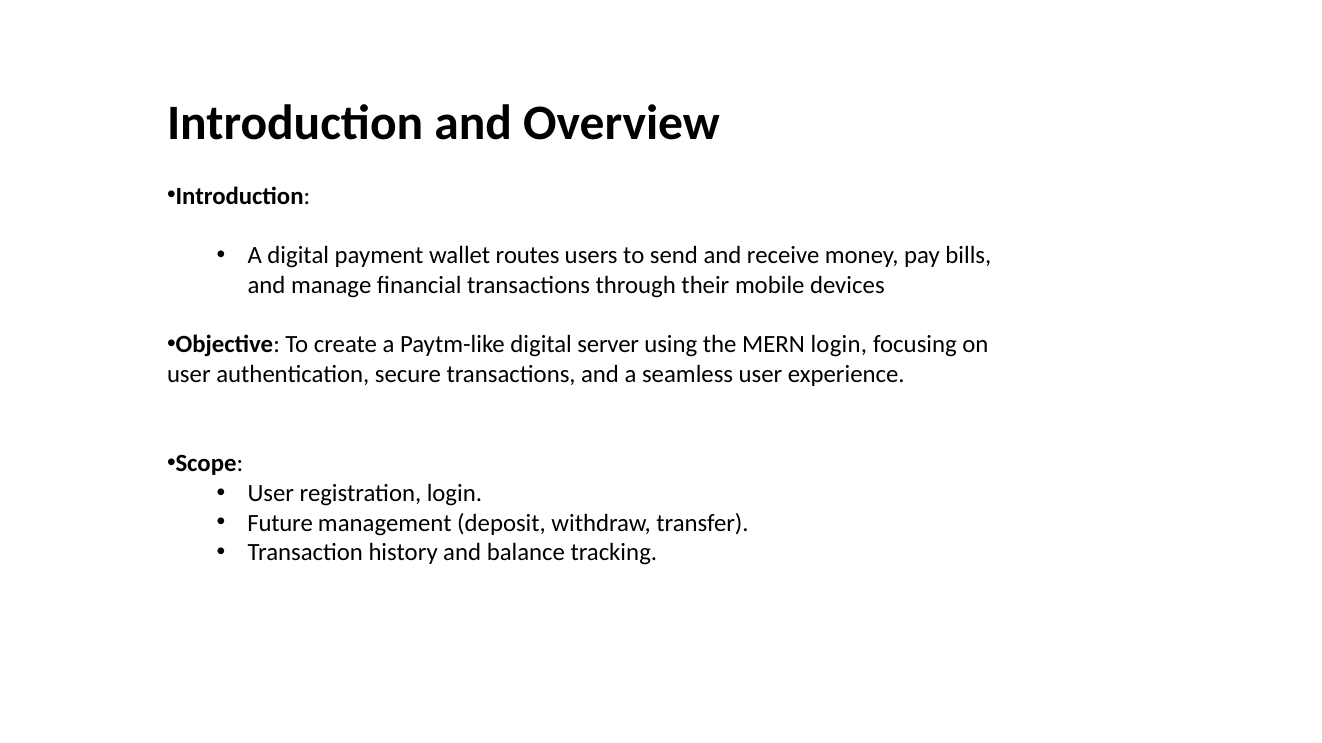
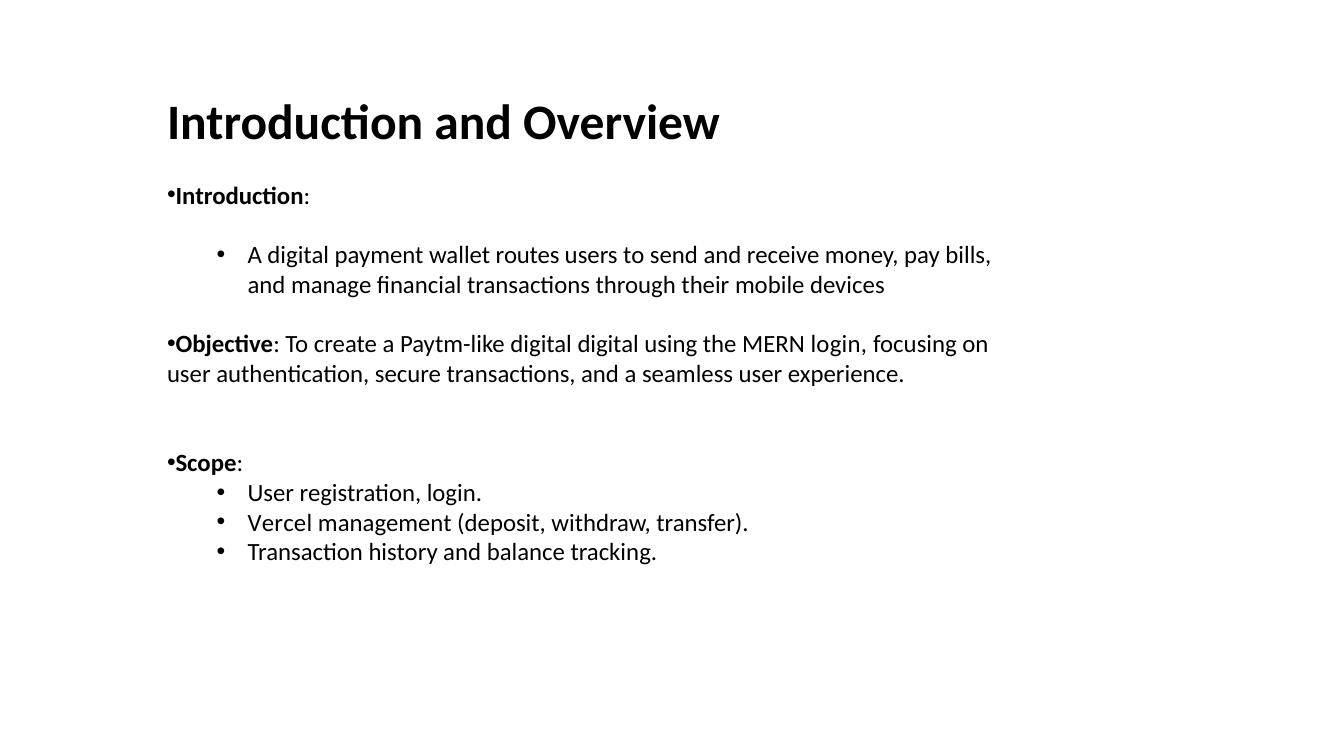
digital server: server -> digital
Future: Future -> Vercel
